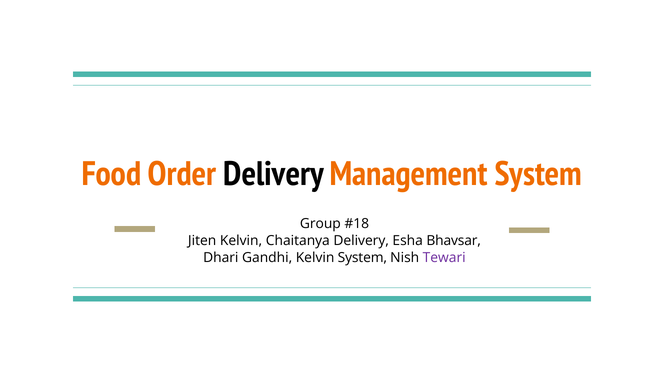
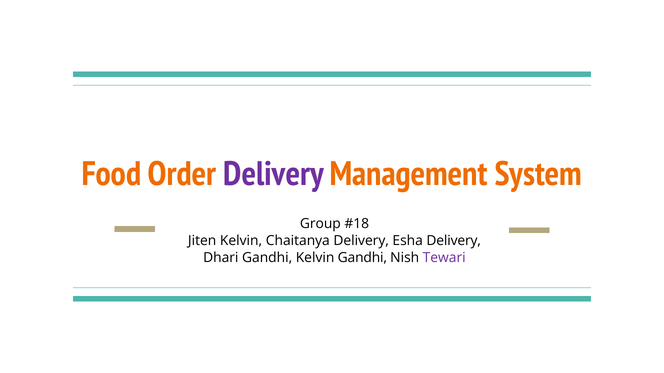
Delivery at (274, 174) colour: black -> purple
Esha Bhavsar: Bhavsar -> Delivery
Kelvin System: System -> Gandhi
